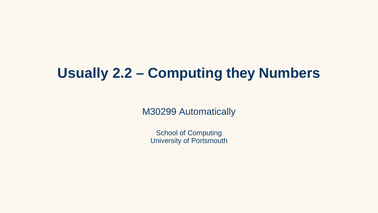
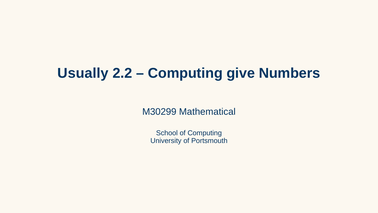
they: they -> give
Automatically: Automatically -> Mathematical
